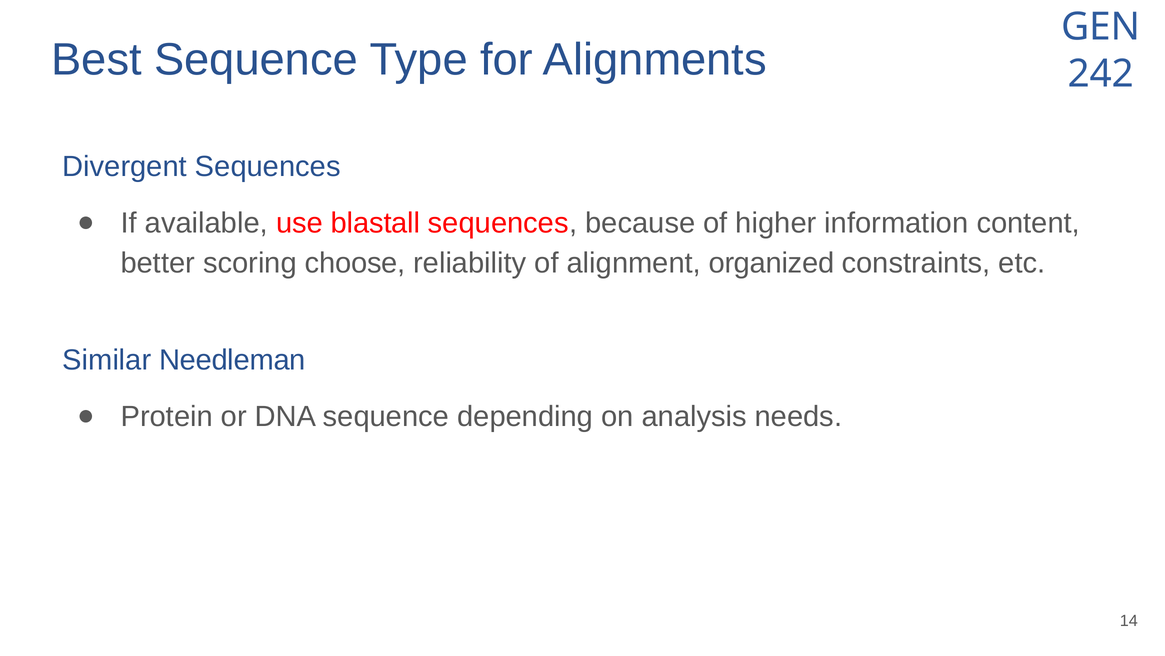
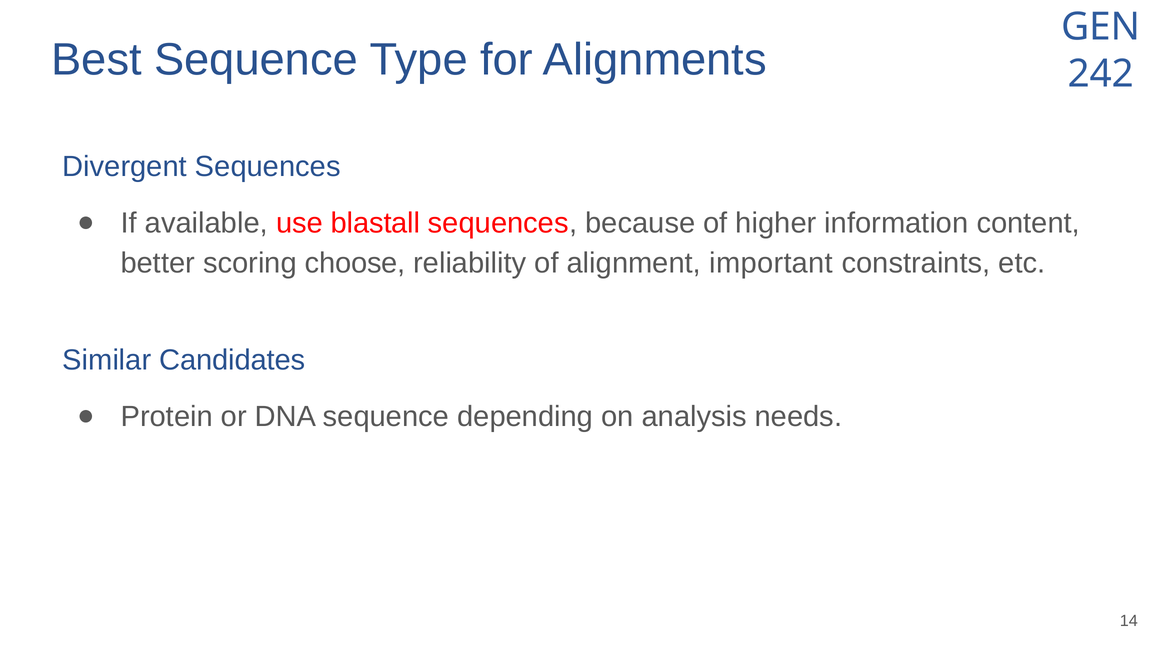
organized: organized -> important
Needleman: Needleman -> Candidates
